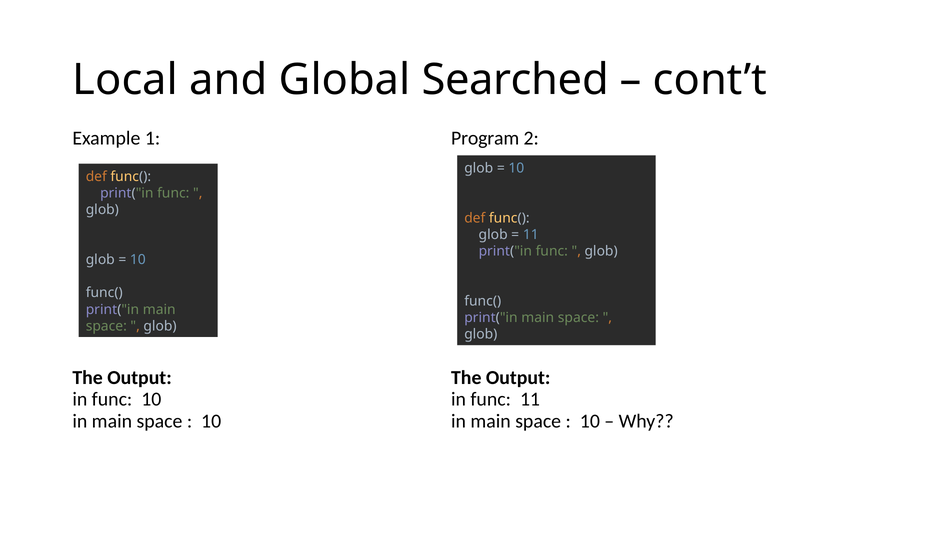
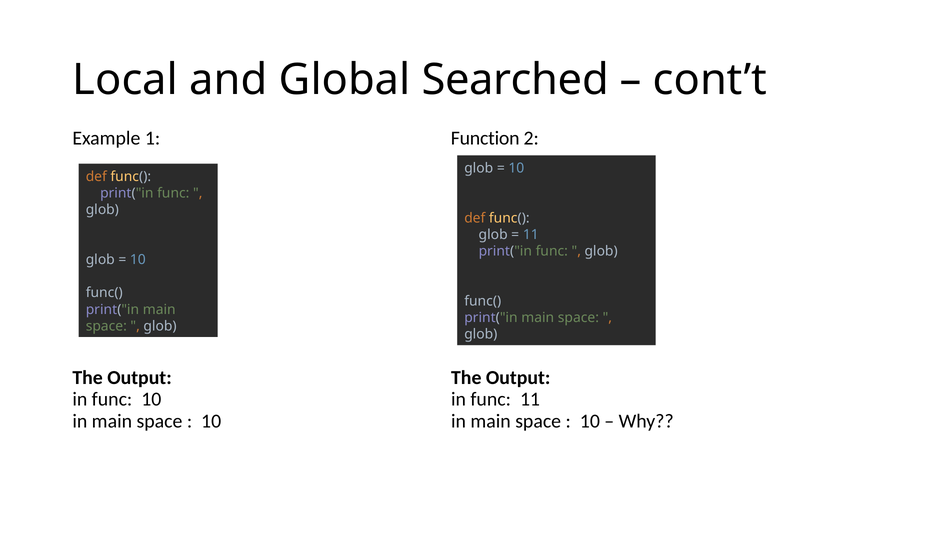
Program: Program -> Function
